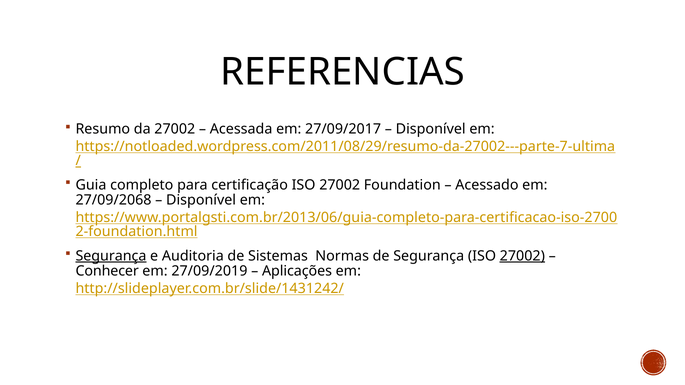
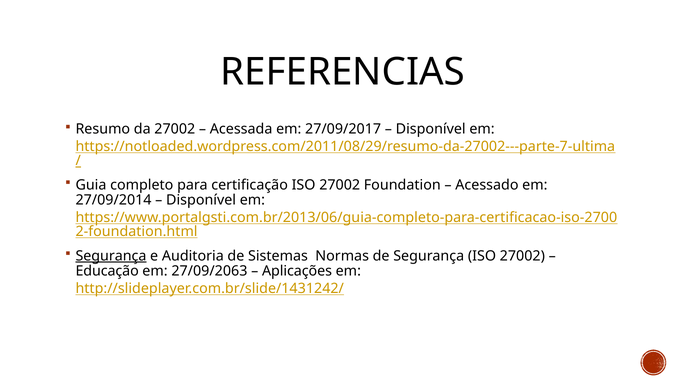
27/09/2068: 27/09/2068 -> 27/09/2014
27002 at (522, 256) underline: present -> none
Conhecer: Conhecer -> Educação
27/09/2019: 27/09/2019 -> 27/09/2063
